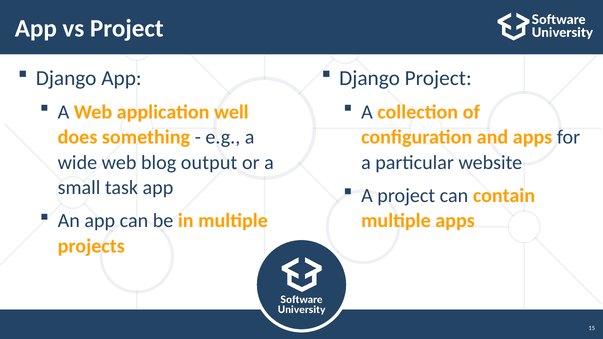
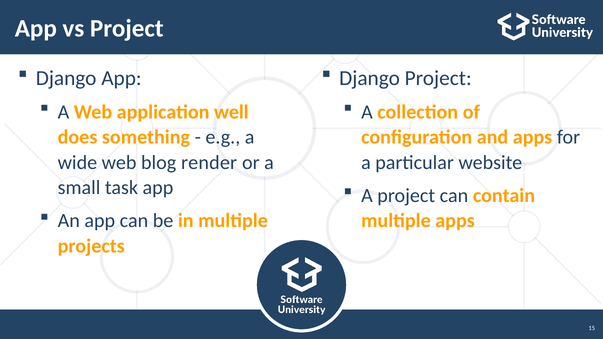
output: output -> render
